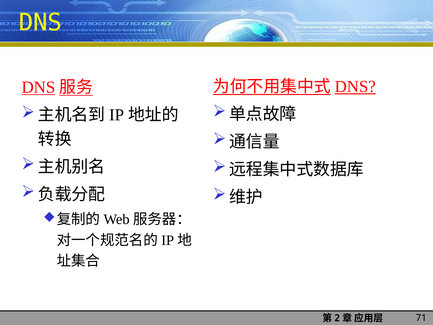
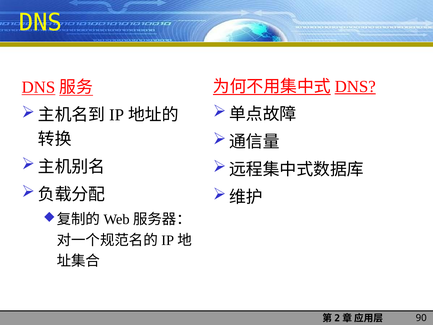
71: 71 -> 90
